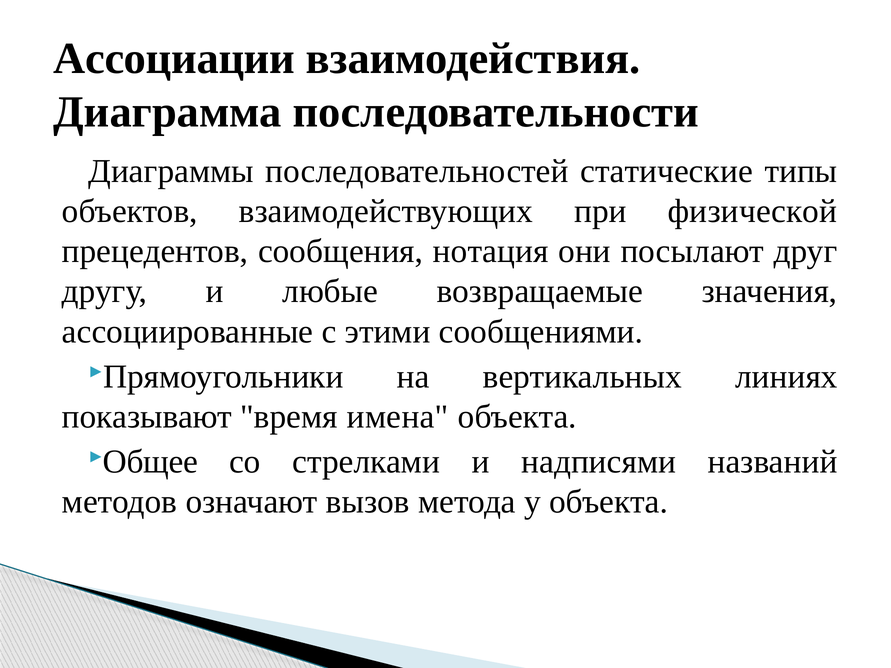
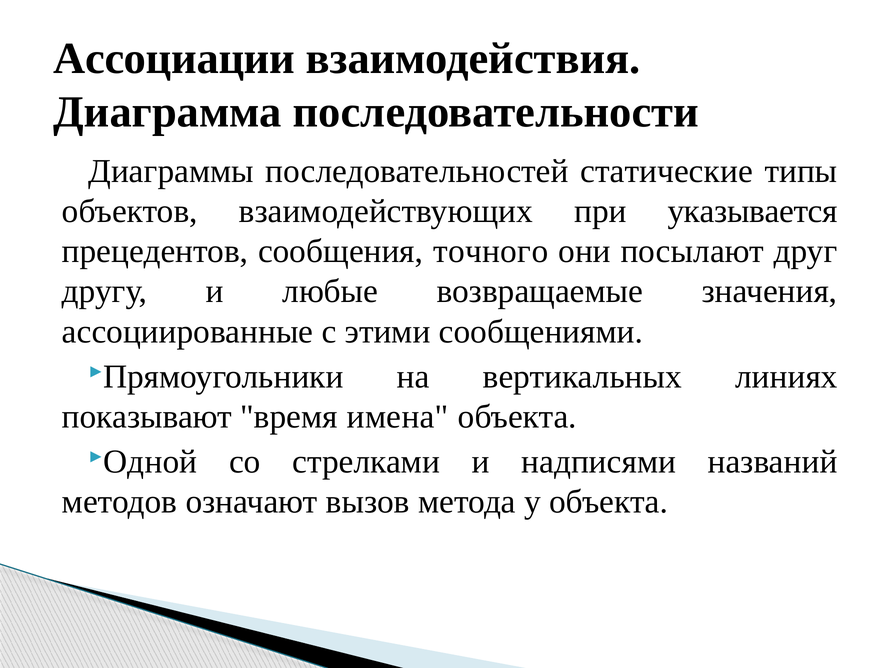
физической: физической -> указывается
нотация: нотация -> точного
Общее: Общее -> Одной
